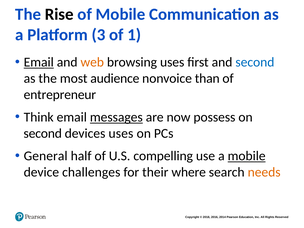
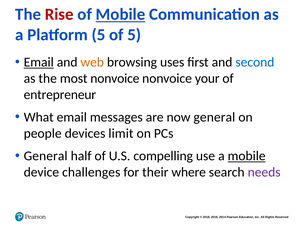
Rise colour: black -> red
Mobile at (121, 14) underline: none -> present
Platform 3: 3 -> 5
of 1: 1 -> 5
most audience: audience -> nonvoice
than: than -> your
Think: Think -> What
messages underline: present -> none
now possess: possess -> general
second at (43, 133): second -> people
devices uses: uses -> limit
needs colour: orange -> purple
